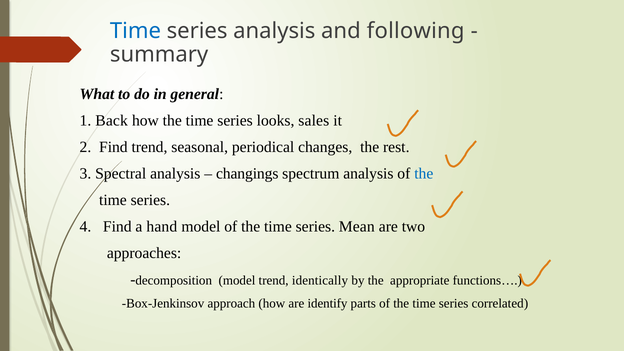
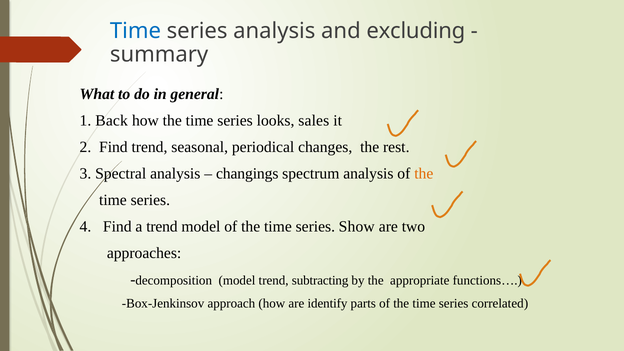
following: following -> excluding
the at (424, 174) colour: blue -> orange
a hand: hand -> trend
Mean: Mean -> Show
identically: identically -> subtracting
